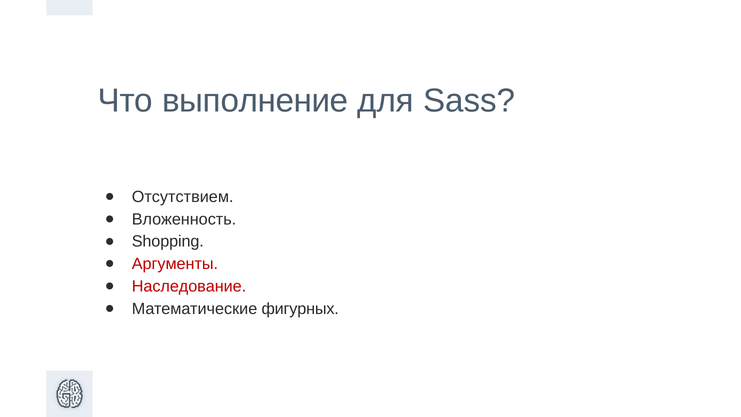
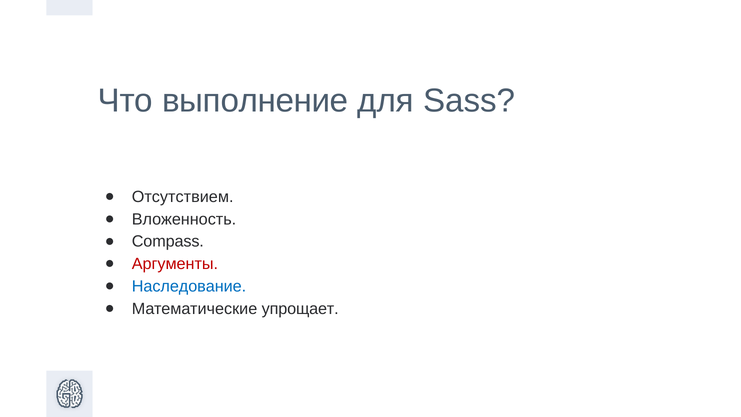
Shopping: Shopping -> Compass
Наследование colour: red -> blue
фигурных: фигурных -> упрощает
